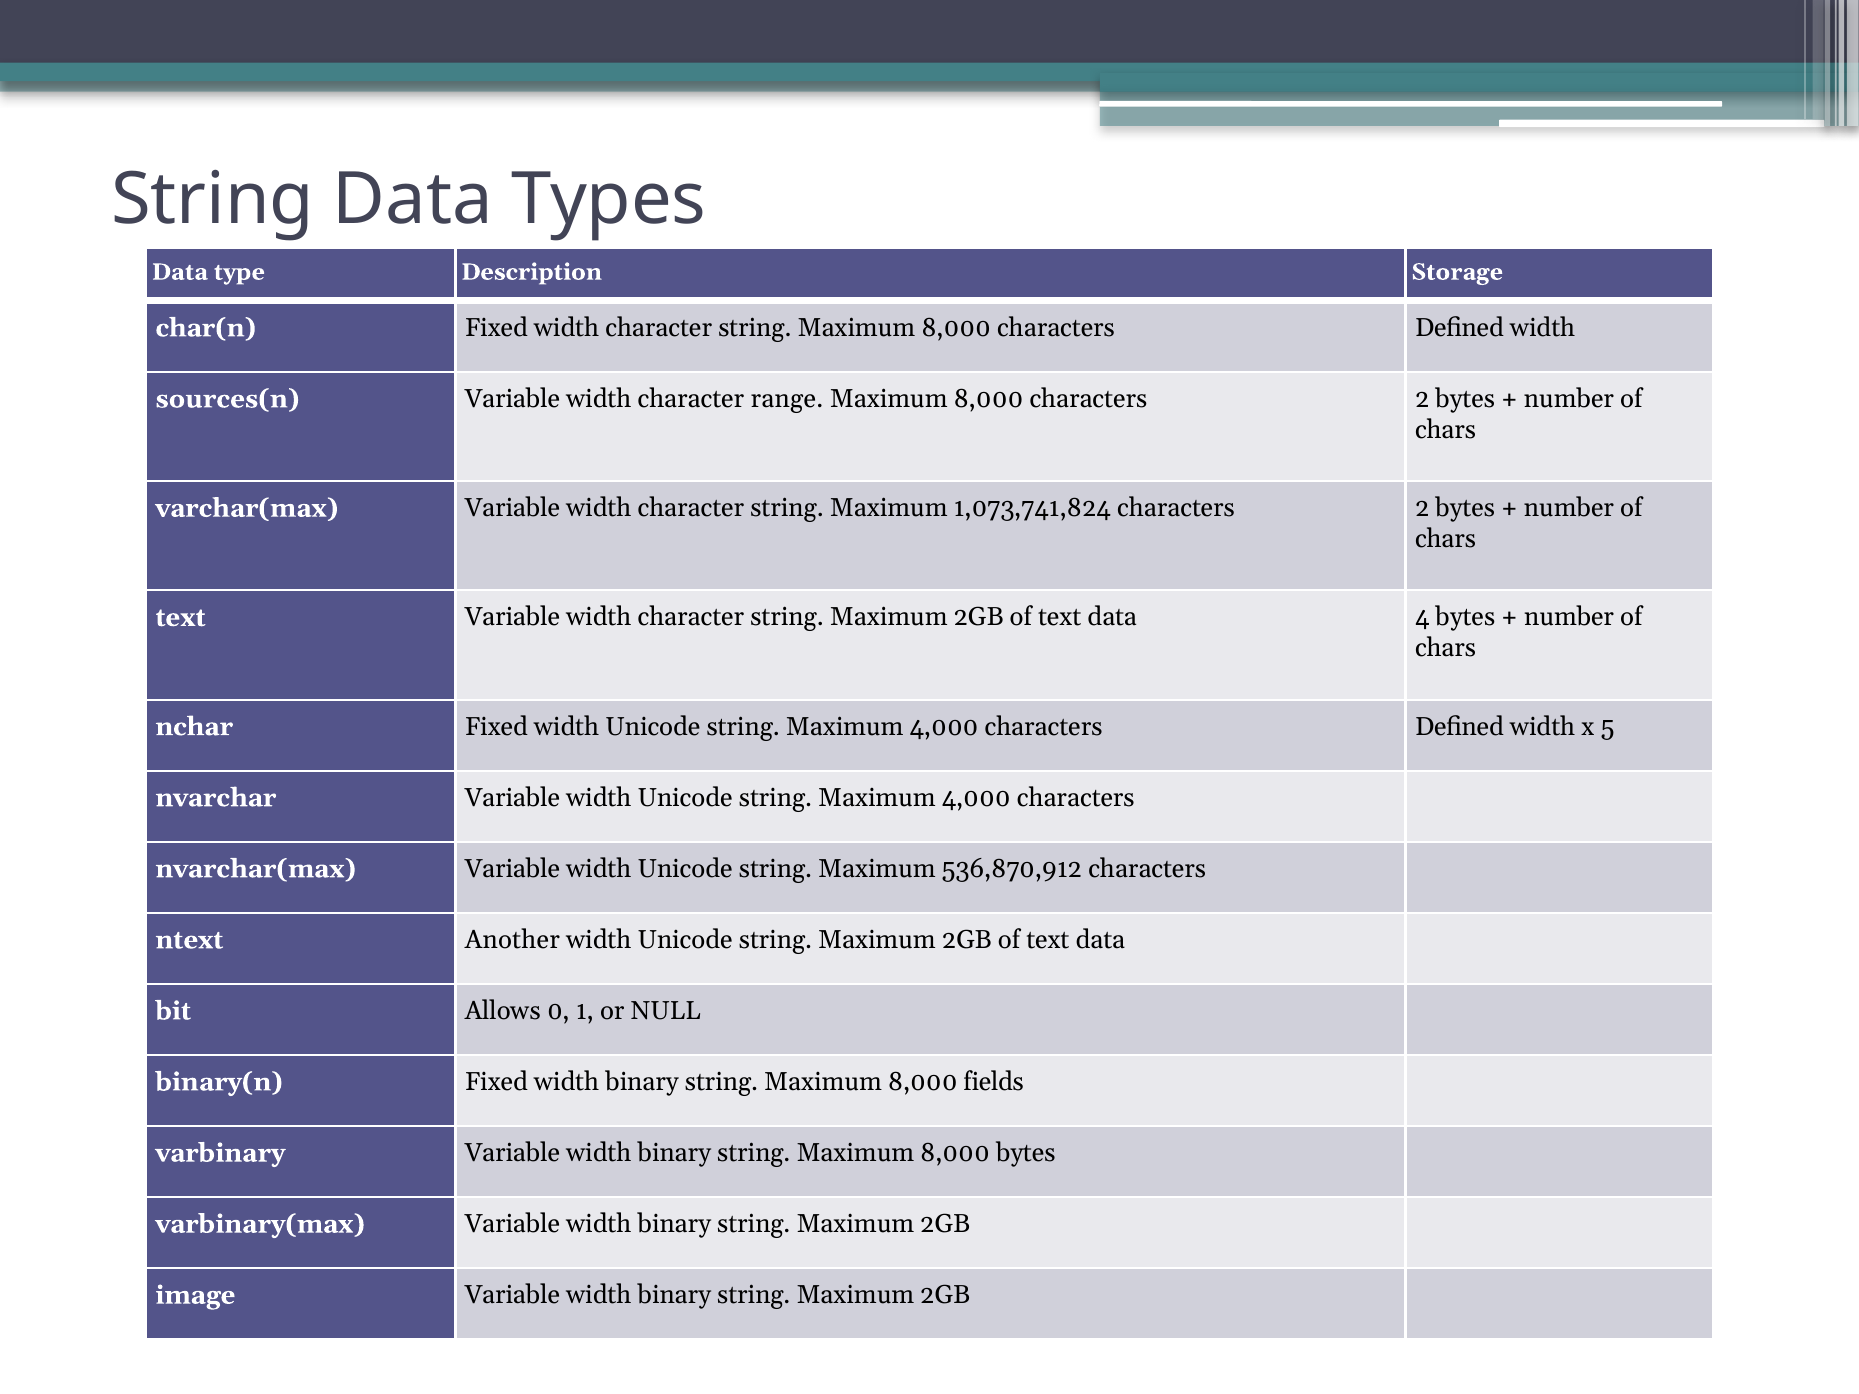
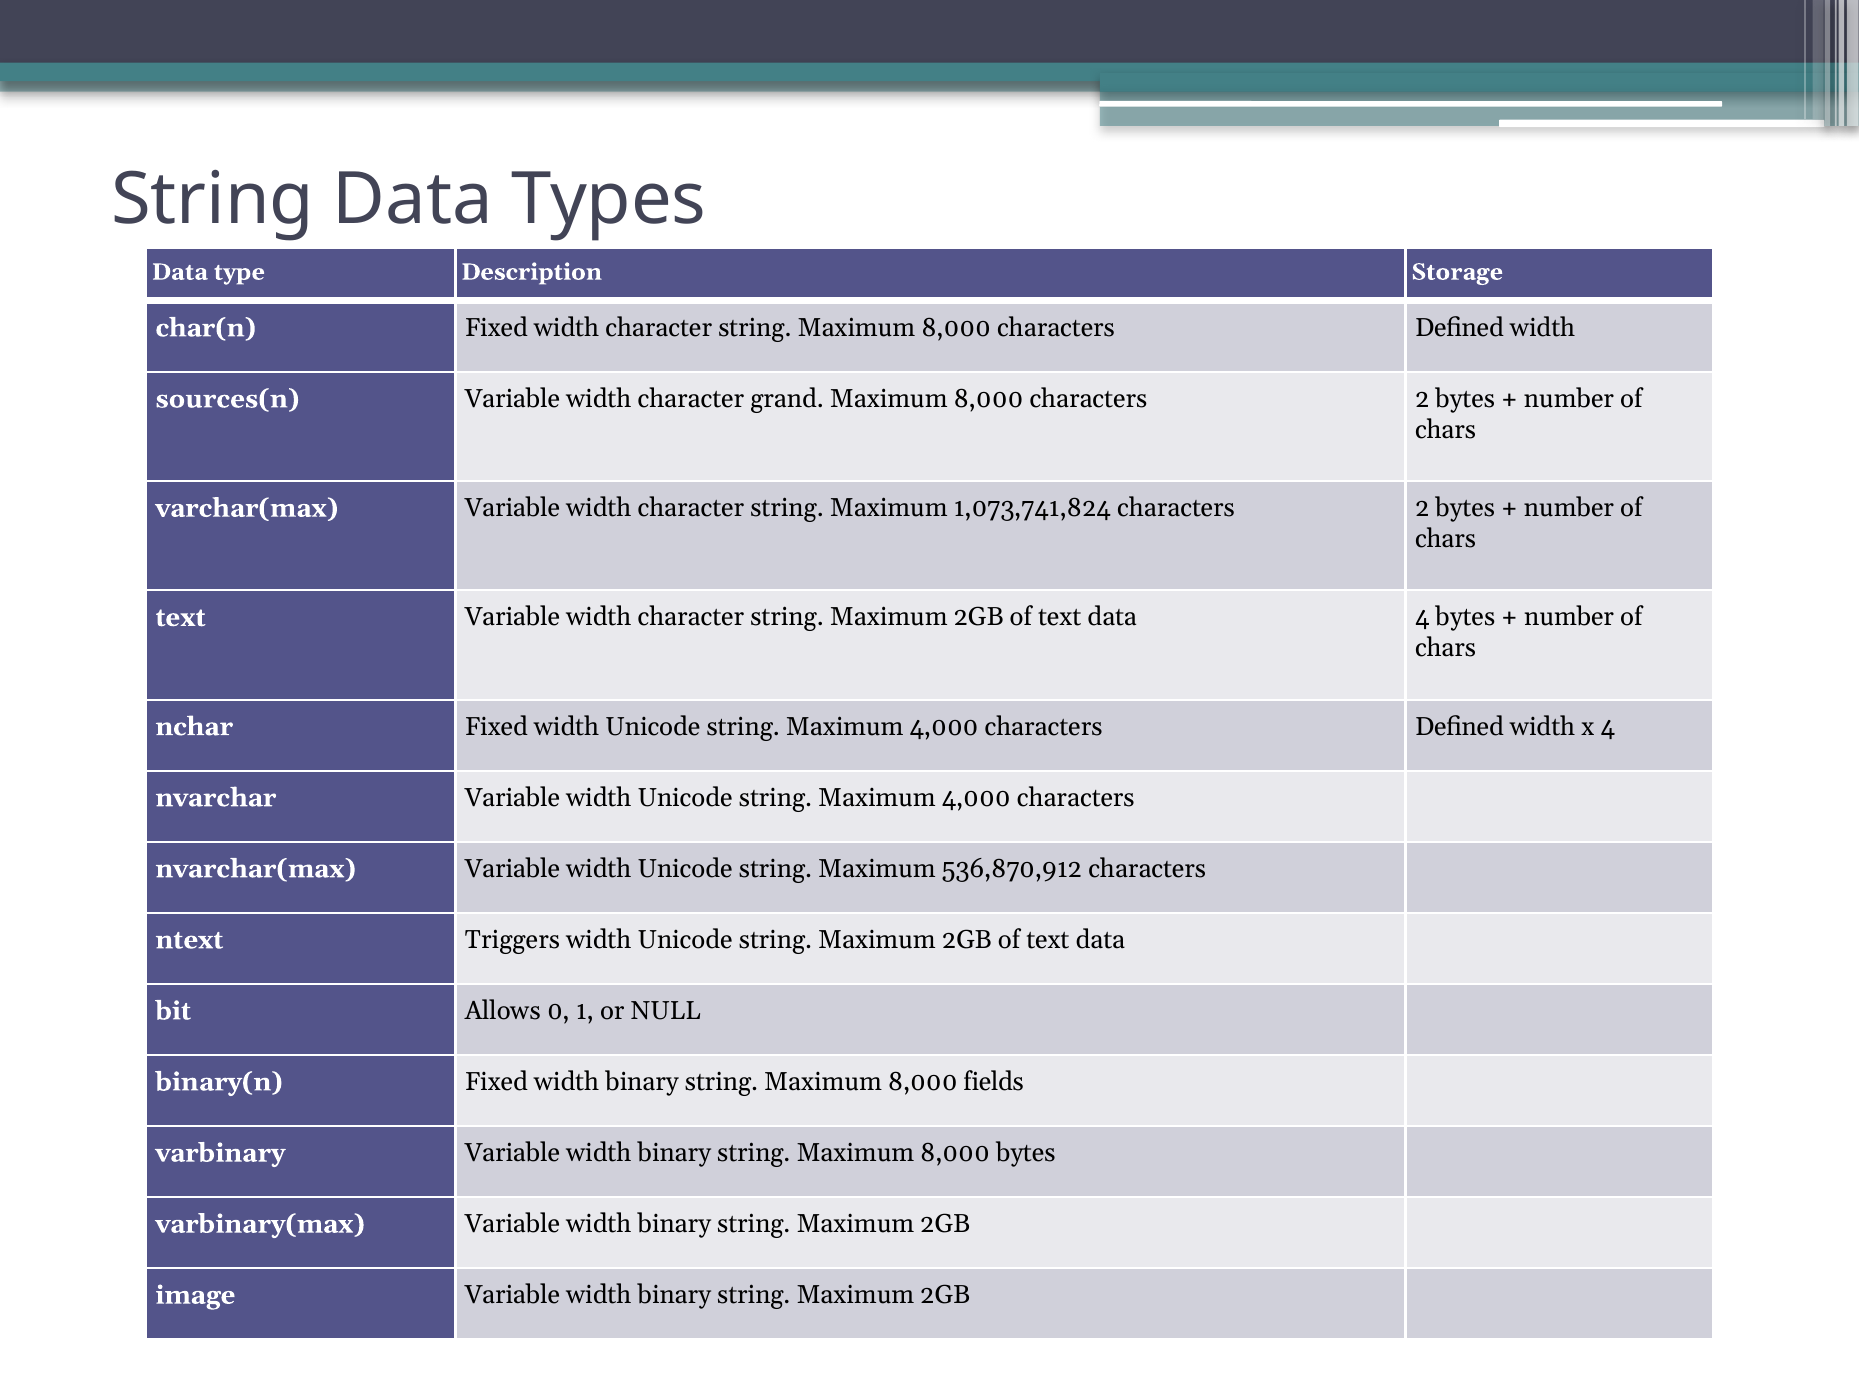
range: range -> grand
x 5: 5 -> 4
Another: Another -> Triggers
